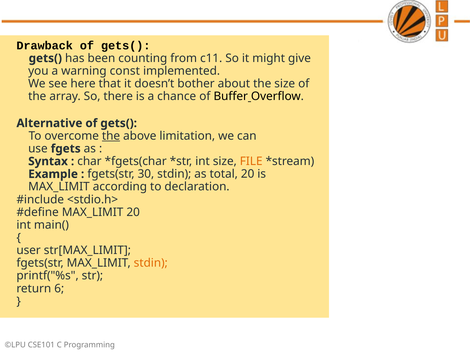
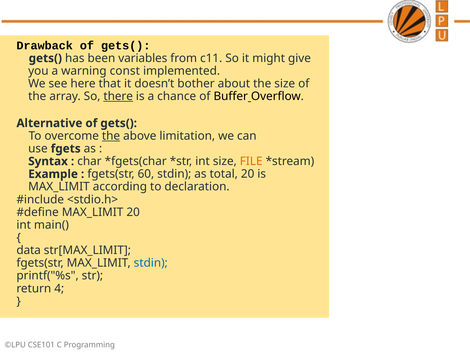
counting: counting -> variables
there underline: none -> present
30: 30 -> 60
user: user -> data
stdin at (151, 263) colour: orange -> blue
6: 6 -> 4
